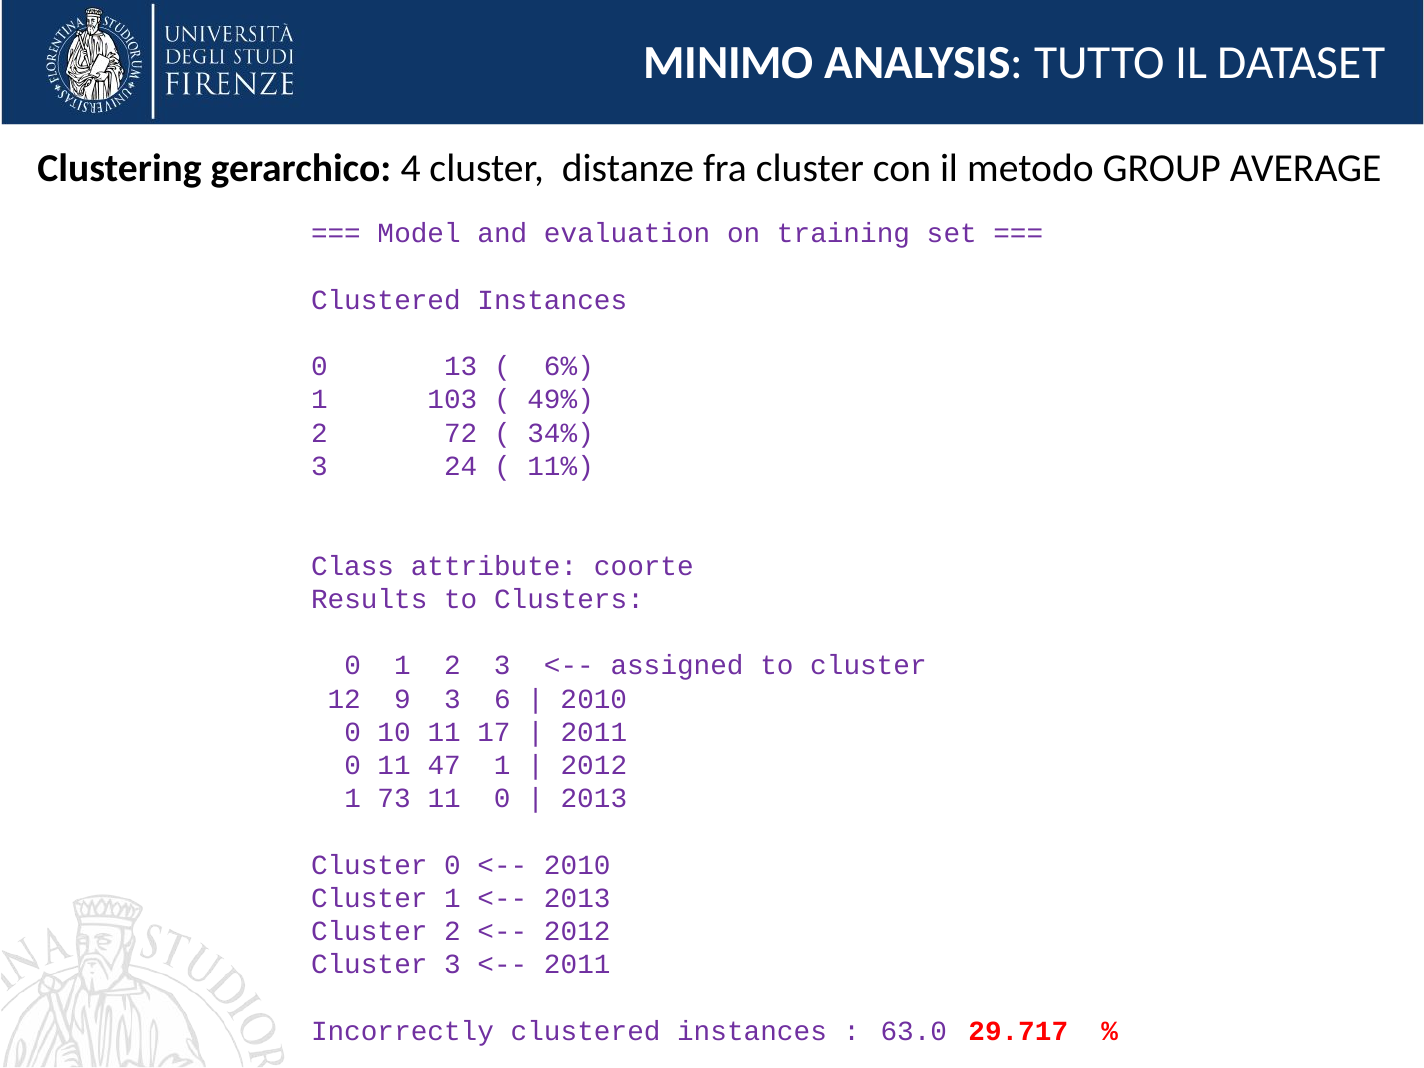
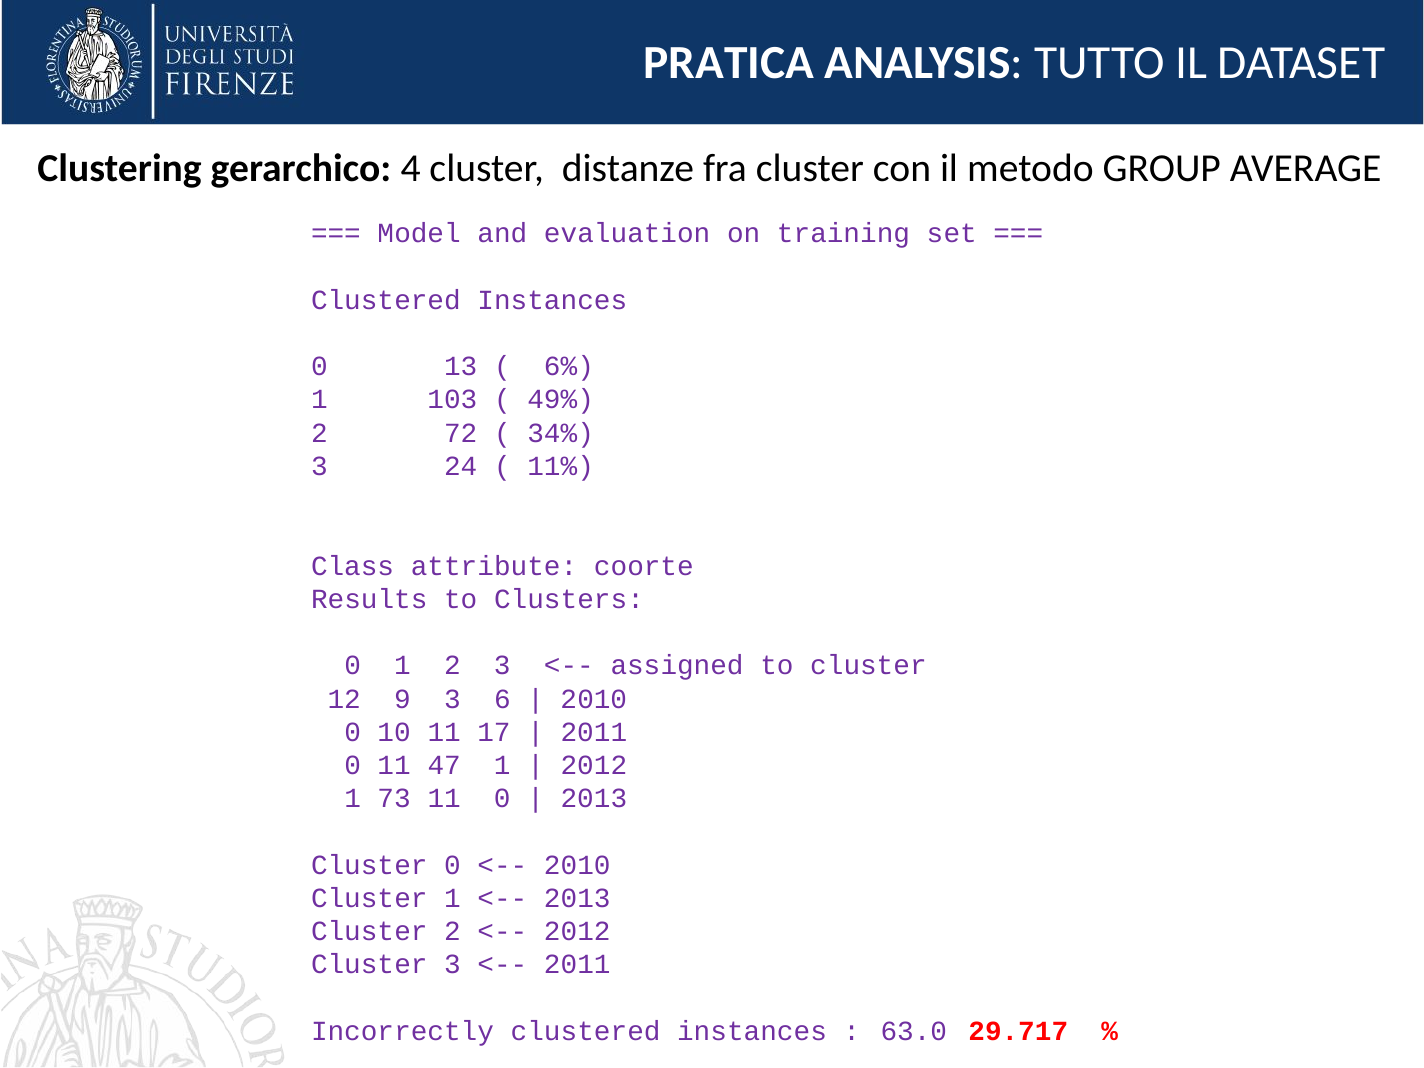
MINIMO: MINIMO -> PRATICA
